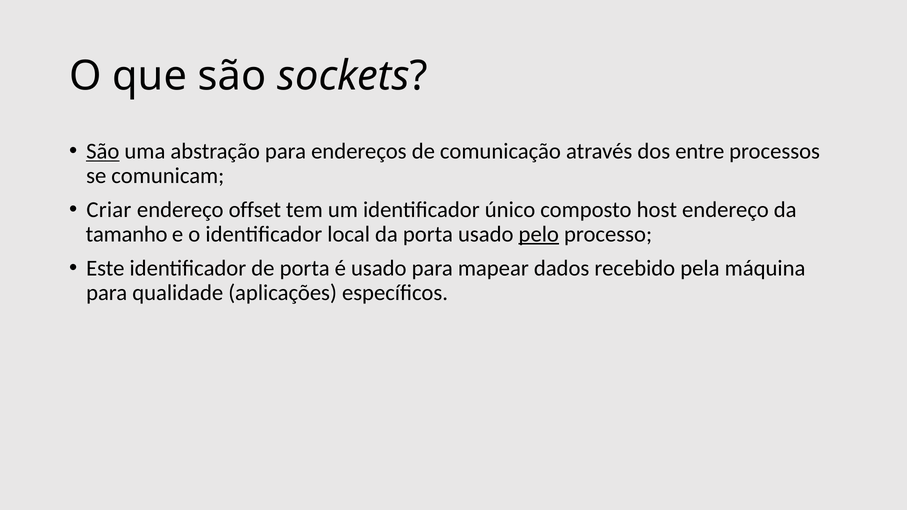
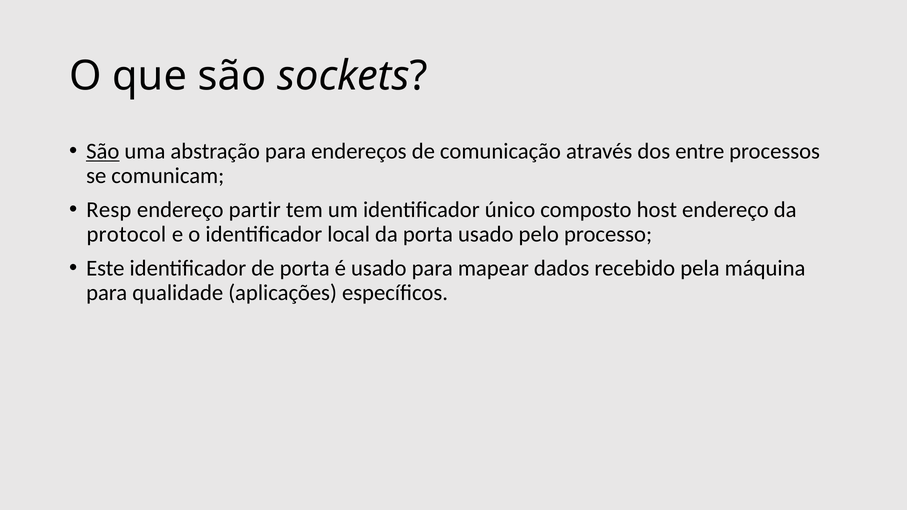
Criar: Criar -> Resp
offset: offset -> partir
tamanho: tamanho -> protocol
pelo underline: present -> none
